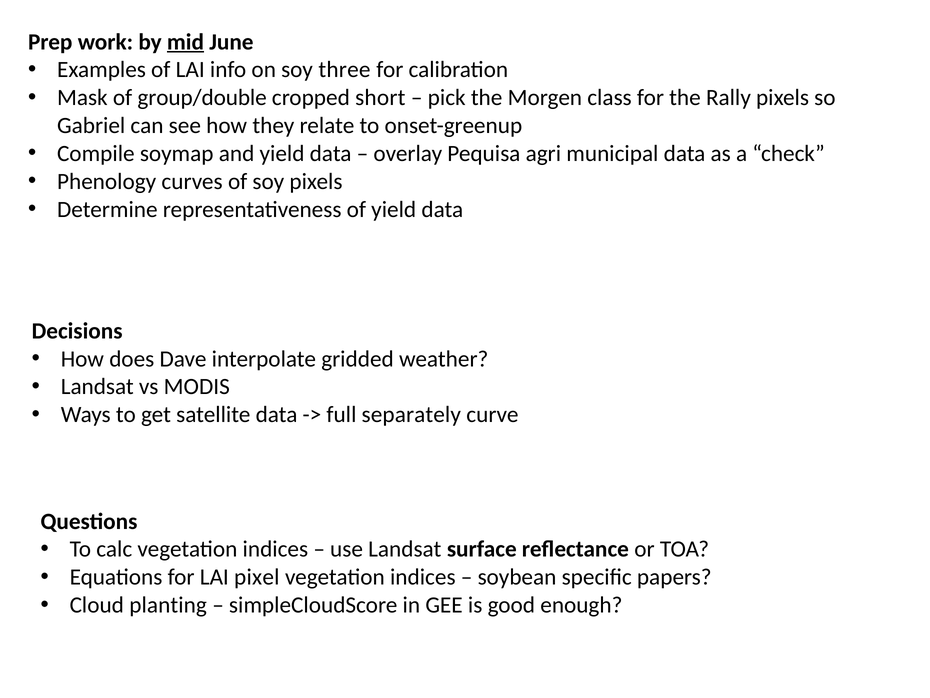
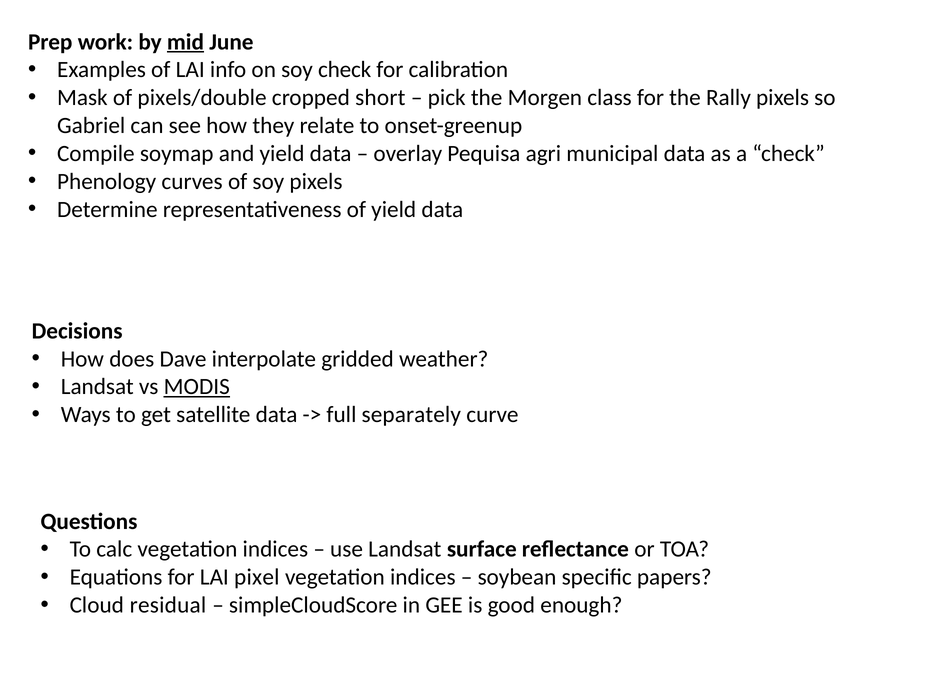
soy three: three -> check
group/double: group/double -> pixels/double
MODIS underline: none -> present
planting: planting -> residual
